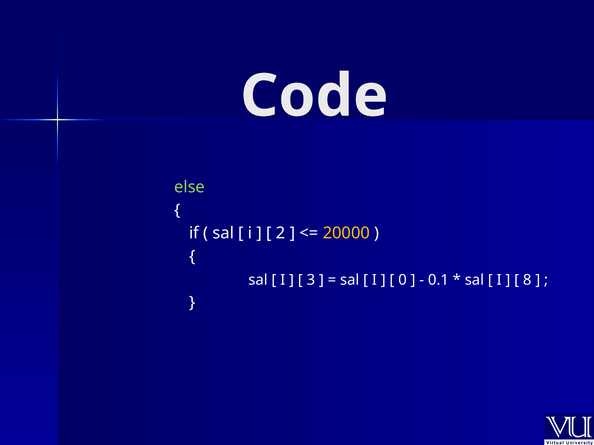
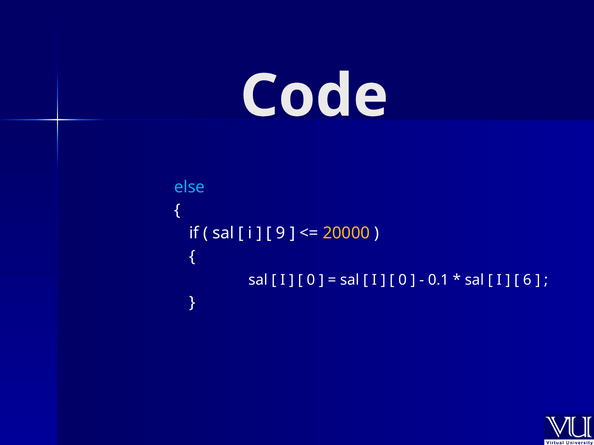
else colour: light green -> light blue
2: 2 -> 9
3 at (311, 280): 3 -> 0
8: 8 -> 6
